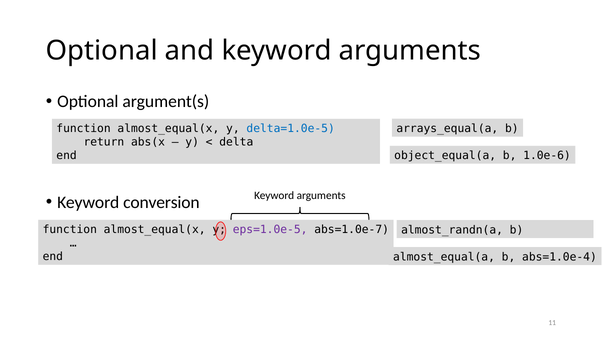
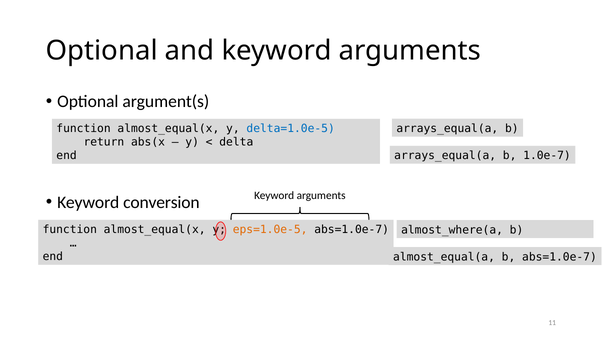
object_equal(a at (445, 156): object_equal(a -> arrays_equal(a
1.0e-6: 1.0e-6 -> 1.0e-7
eps=1.0e-5 colour: purple -> orange
almost_randn(a: almost_randn(a -> almost_where(a
b abs=1.0e-4: abs=1.0e-4 -> abs=1.0e-7
